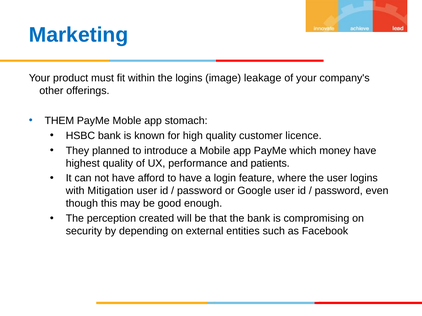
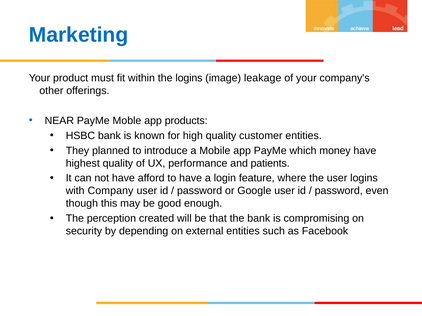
THEM: THEM -> NEAR
stomach: stomach -> products
customer licence: licence -> entities
Mitigation: Mitigation -> Company
